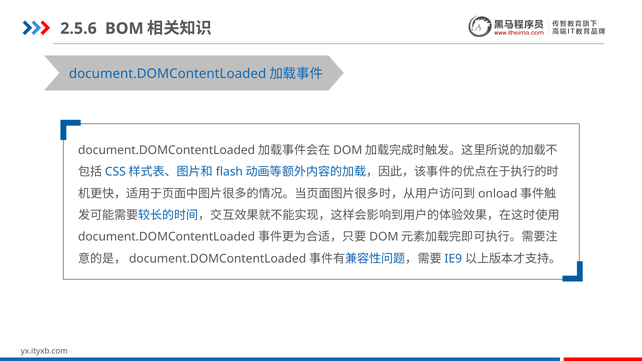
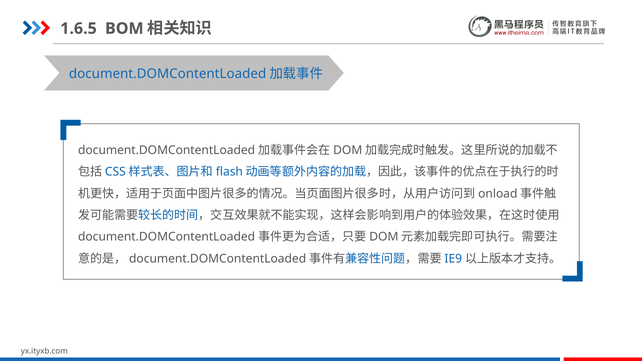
2.5.6: 2.5.6 -> 1.6.5
